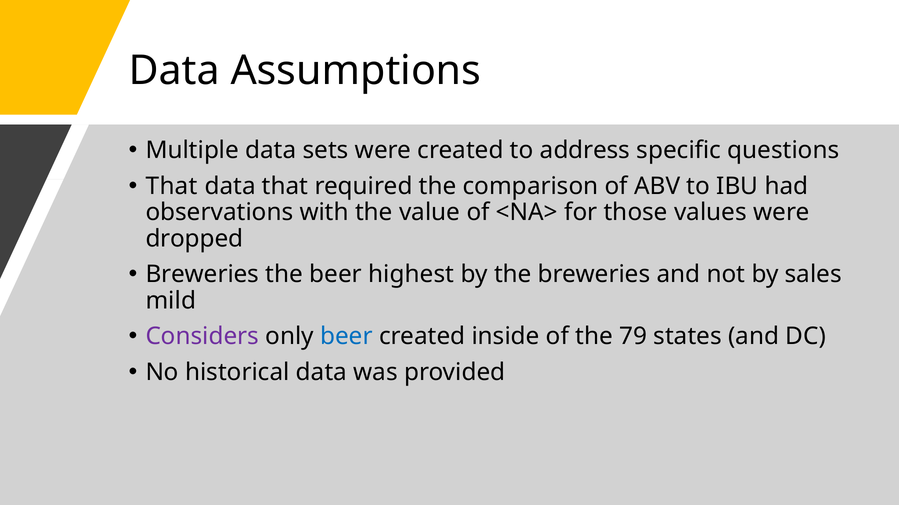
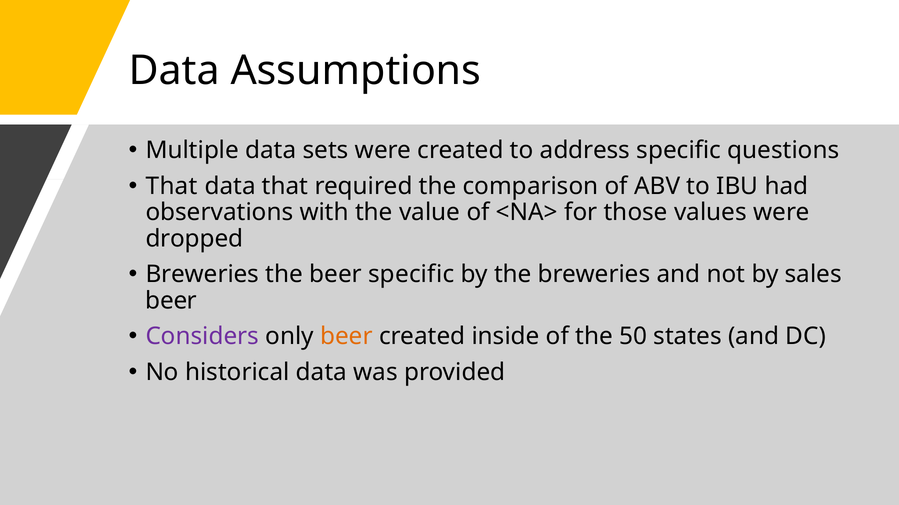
beer highest: highest -> specific
mild at (171, 301): mild -> beer
beer at (346, 337) colour: blue -> orange
79: 79 -> 50
